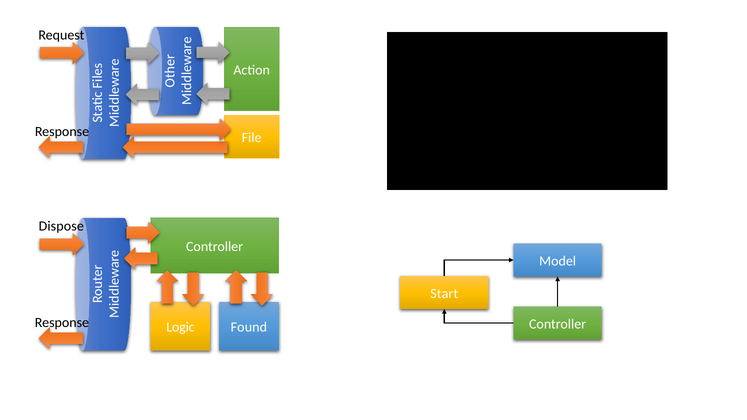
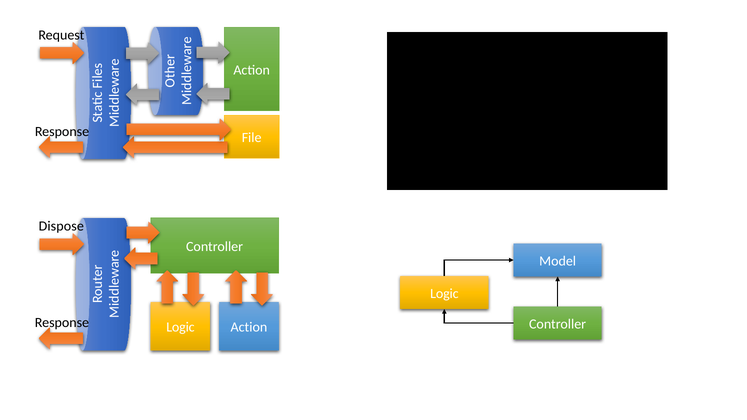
Start at (444, 294): Start -> Logic
Response Found: Found -> Action
